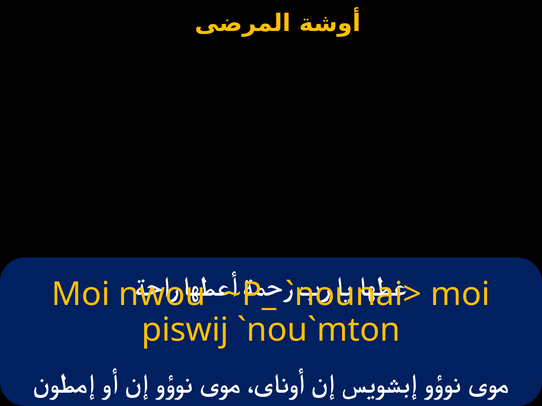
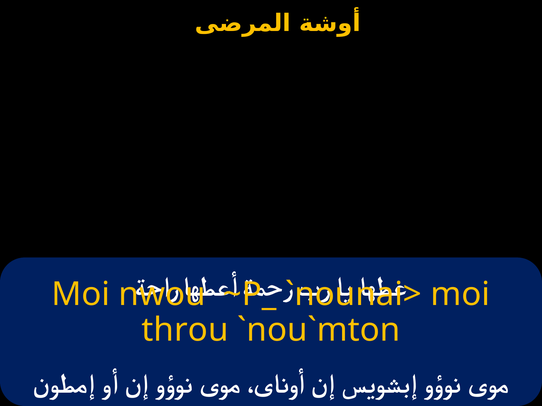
piswij: piswij -> throu
